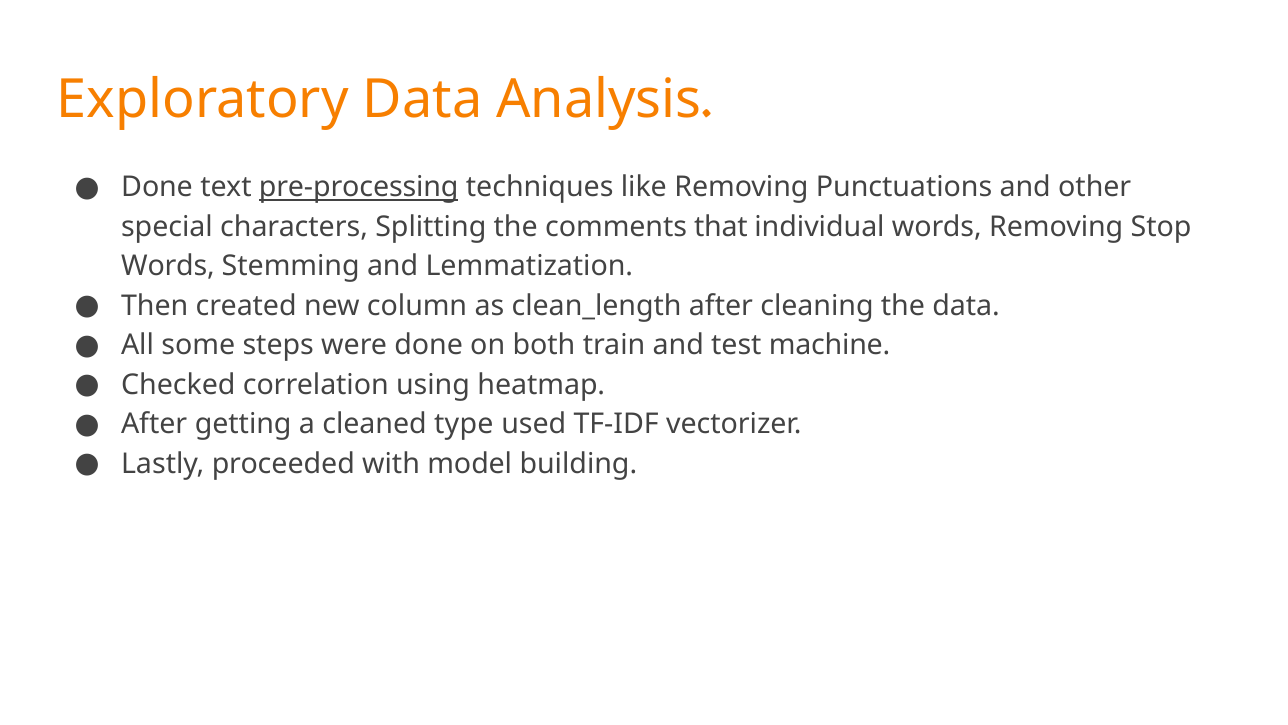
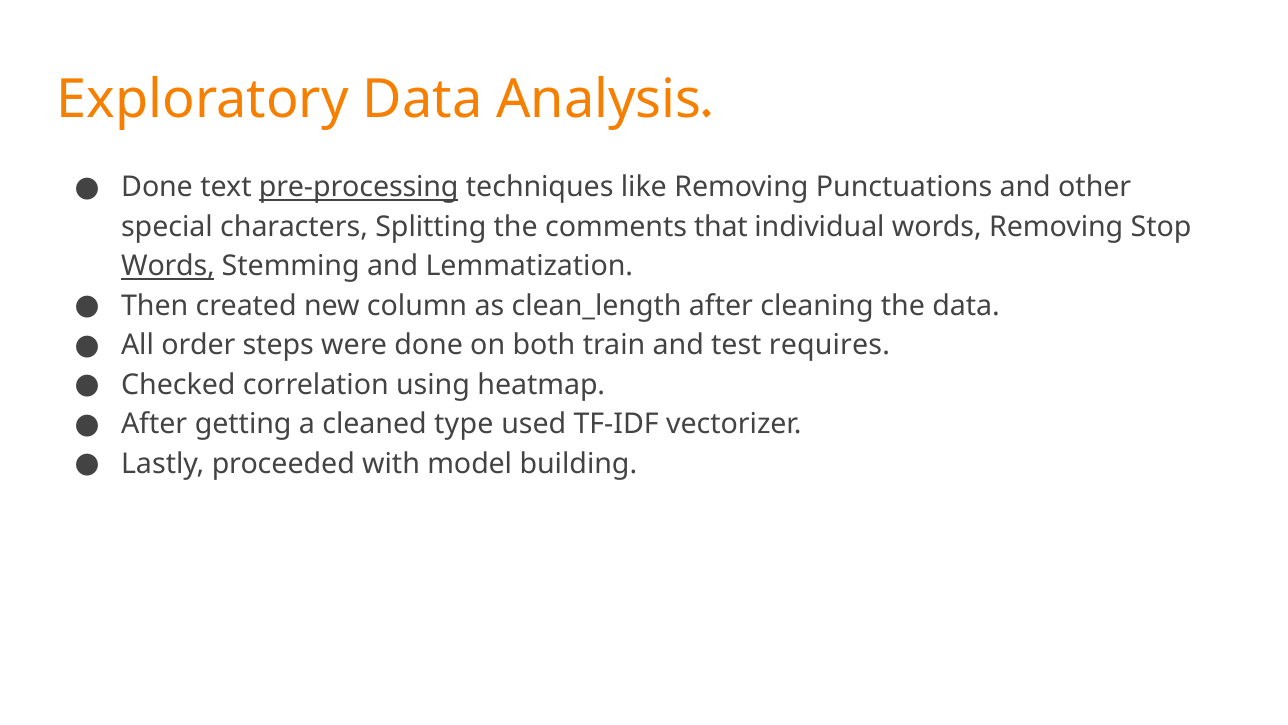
Words at (168, 266) underline: none -> present
some: some -> order
machine: machine -> requires
